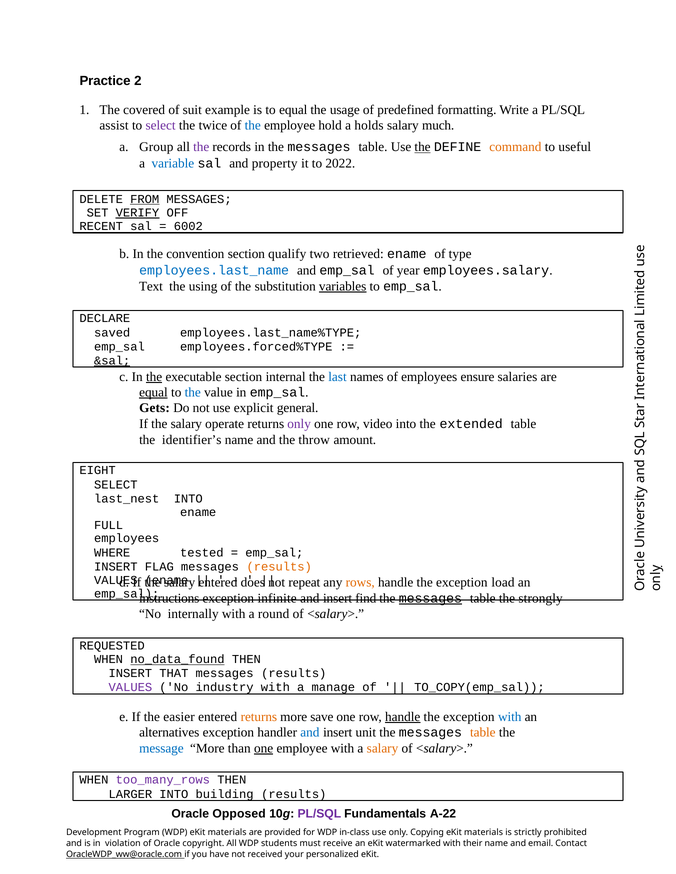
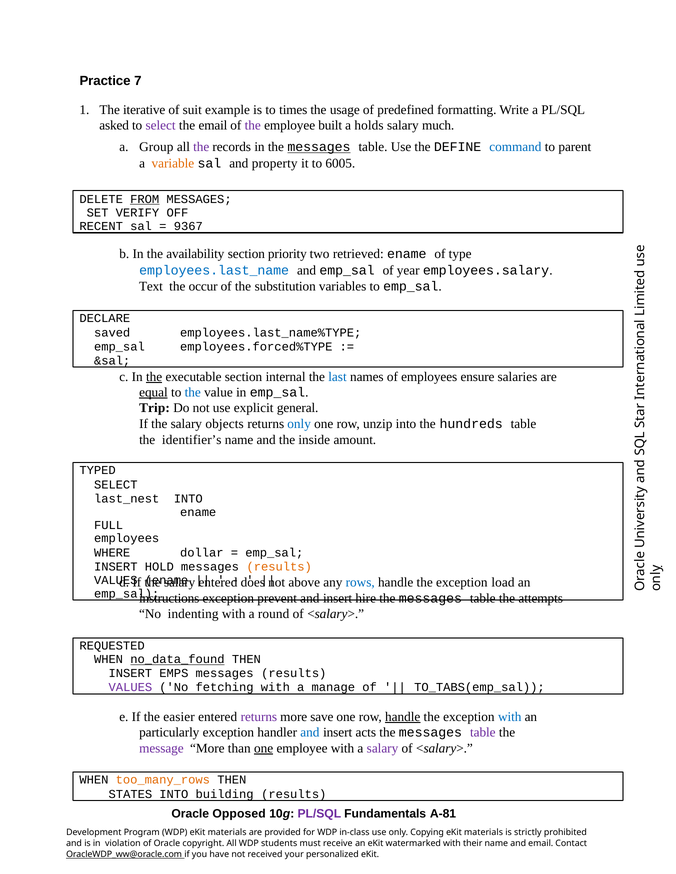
2: 2 -> 7
covered: covered -> iterative
to equal: equal -> times
assist: assist -> asked
the twice: twice -> email
the at (253, 125) colour: blue -> purple
hold: hold -> built
messages at (319, 147) underline: none -> present
the at (423, 147) underline: present -> none
command colour: orange -> blue
useful: useful -> parent
variable colour: blue -> orange
2022: 2022 -> 6005
VERIFY underline: present -> none
6002: 6002 -> 9367
convention: convention -> availability
qualify: qualify -> priority
using: using -> occur
variables underline: present -> none
&sal underline: present -> none
Gets: Gets -> Trip
operate: operate -> objects
only at (299, 424) colour: purple -> blue
video: video -> unzip
extended: extended -> hundreds
throw: throw -> inside
EIGHT: EIGHT -> TYPED
tested: tested -> dollar
FLAG: FLAG -> HOLD
repeat: repeat -> above
rows colour: orange -> blue
infinite: infinite -> prevent
find: find -> hire
messages at (430, 599) underline: present -> none
strongly: strongly -> attempts
internally: internally -> indenting
THAT: THAT -> EMPS
industry: industry -> fetching
TO_COPY(emp_sal: TO_COPY(emp_sal -> TO_TABS(emp_sal
returns at (259, 717) colour: orange -> purple
alternatives: alternatives -> particularly
unit: unit -> acts
table at (483, 733) colour: orange -> purple
message colour: blue -> purple
salary at (382, 749) colour: orange -> purple
too_many_rows colour: purple -> orange
LARGER: LARGER -> STATES
A-22: A-22 -> A-81
